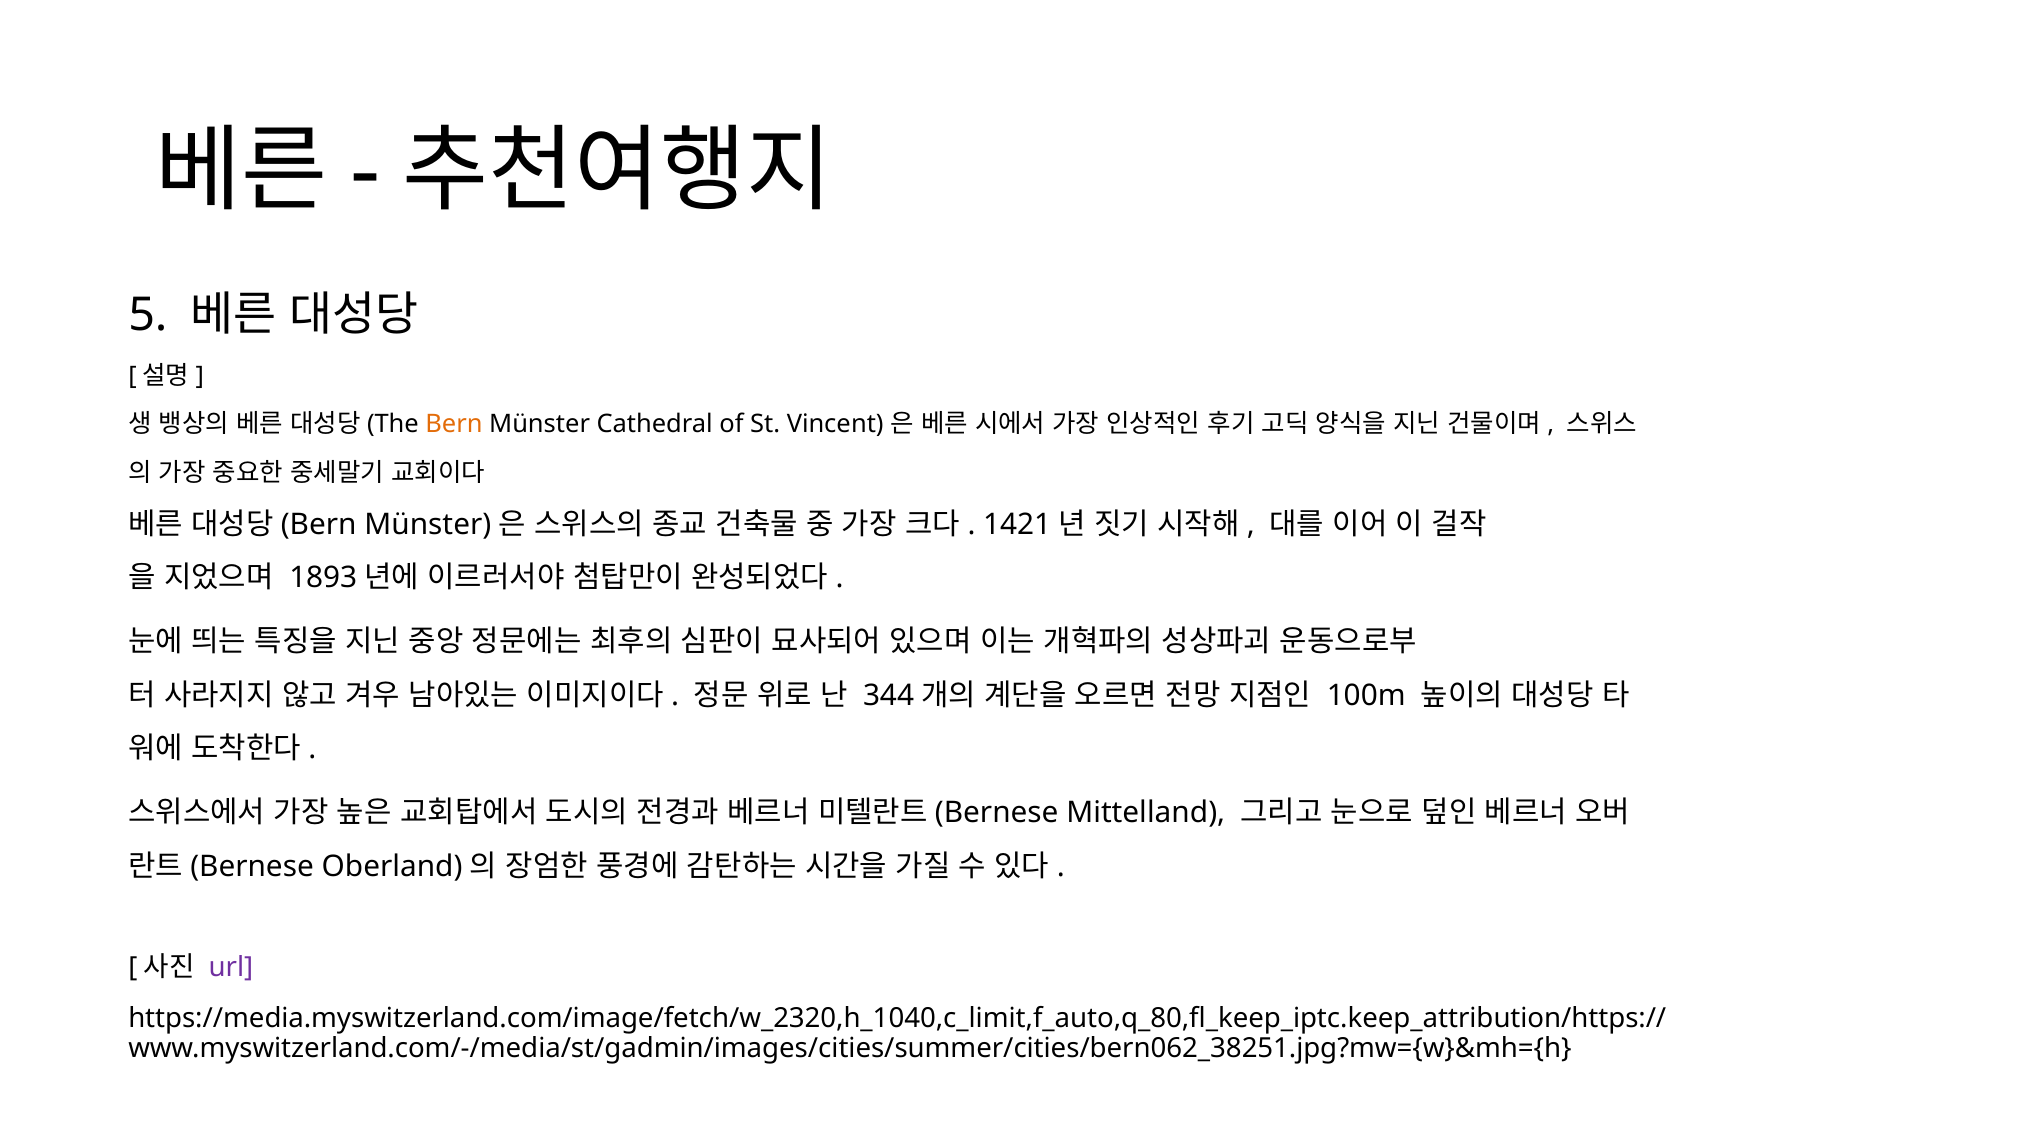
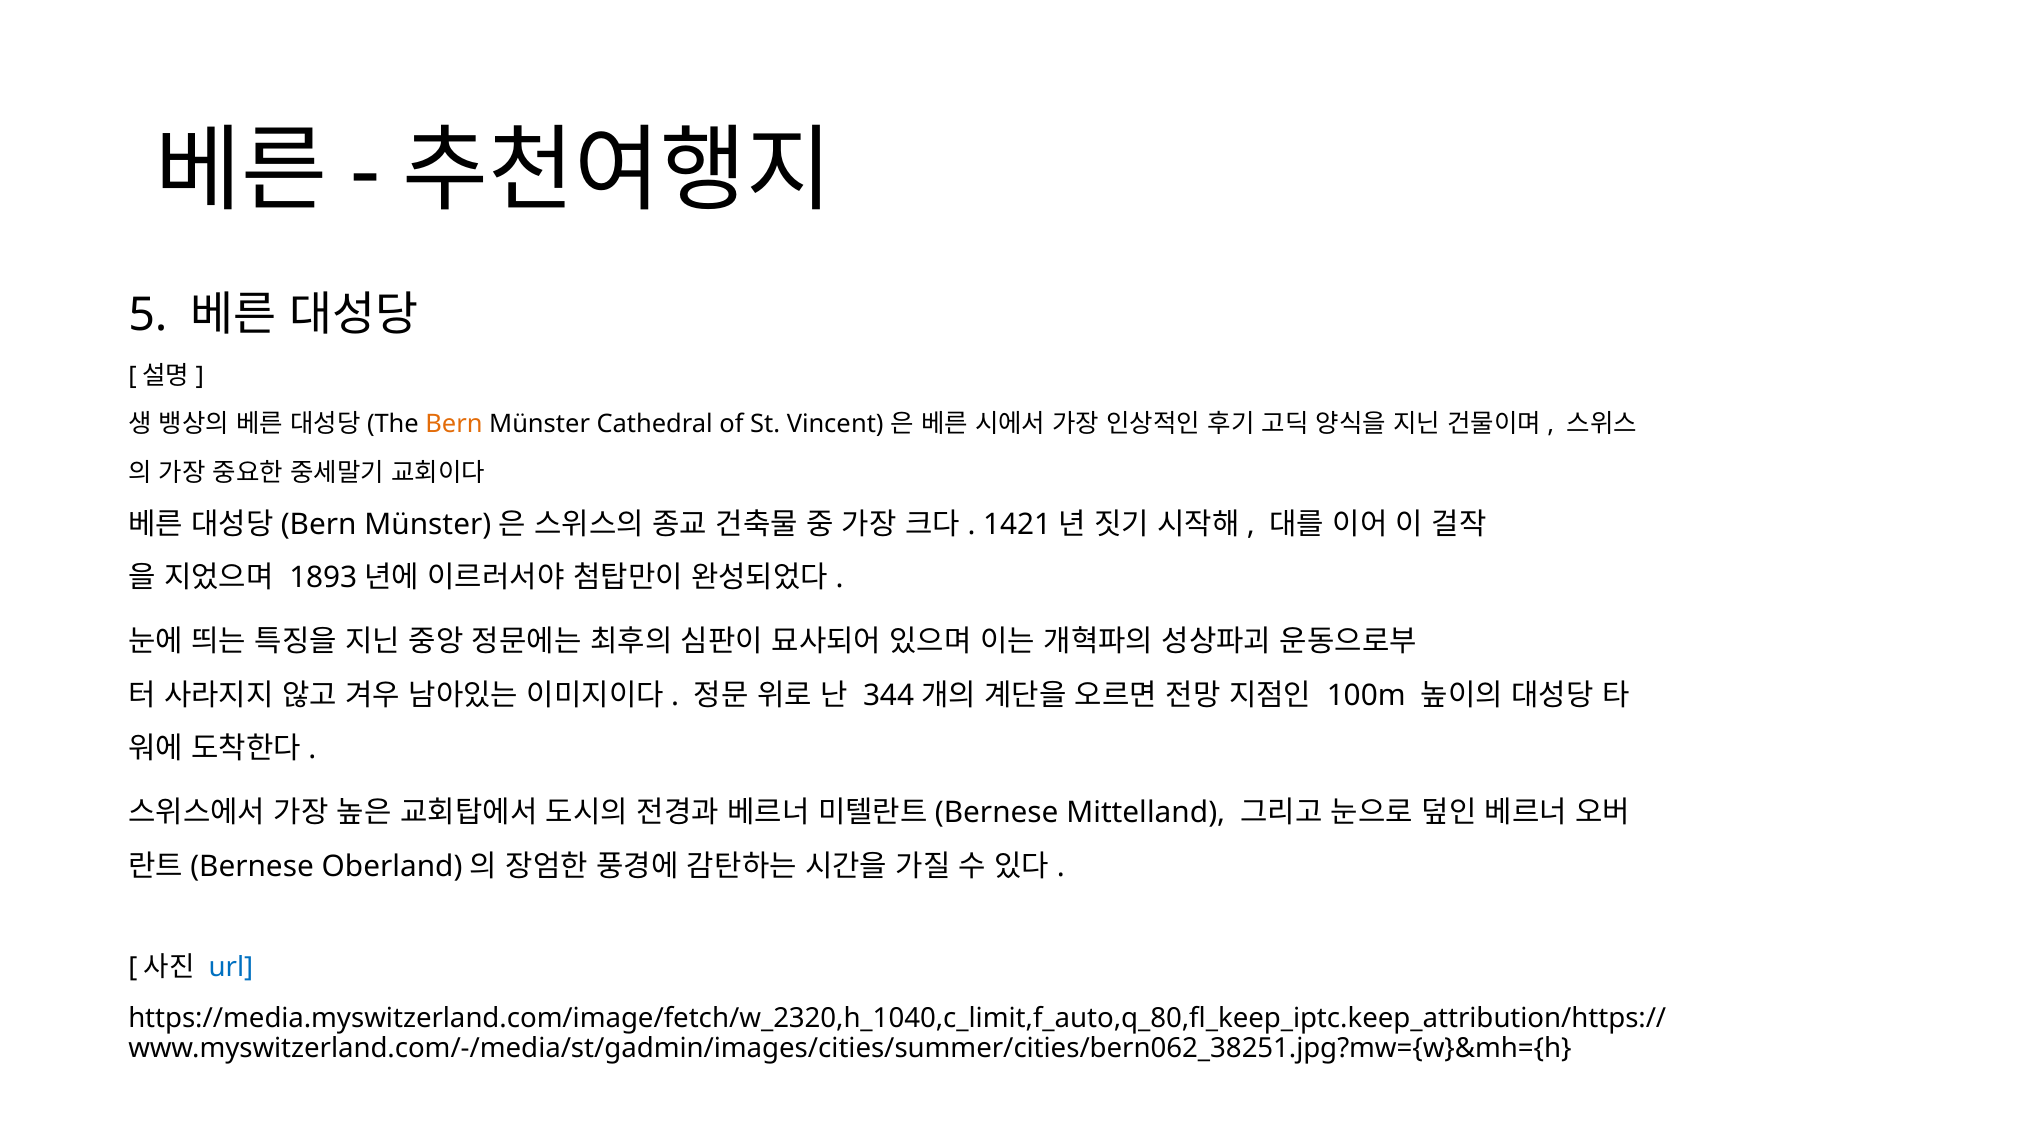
url colour: purple -> blue
